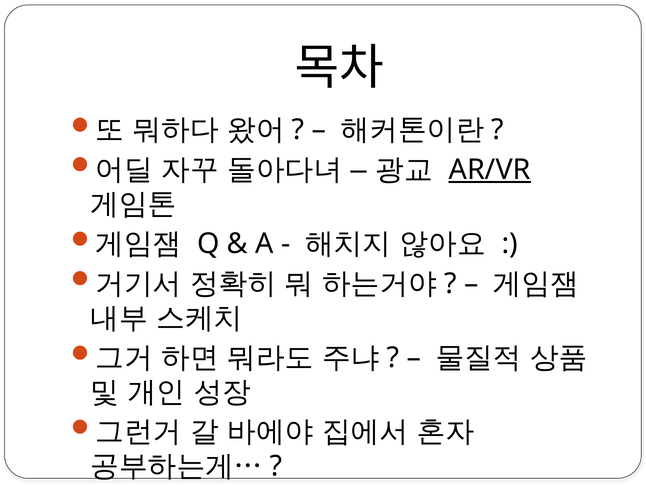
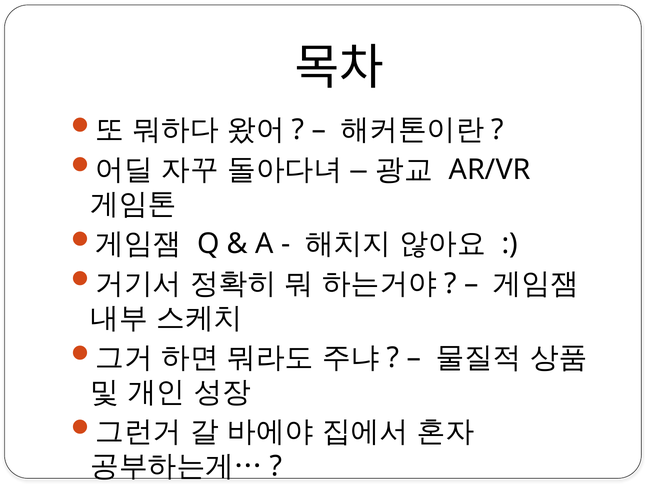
AR/VR underline: present -> none
